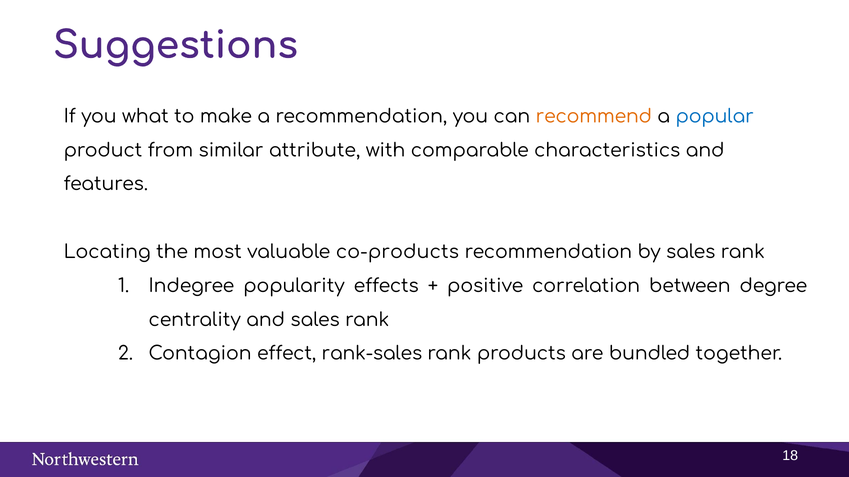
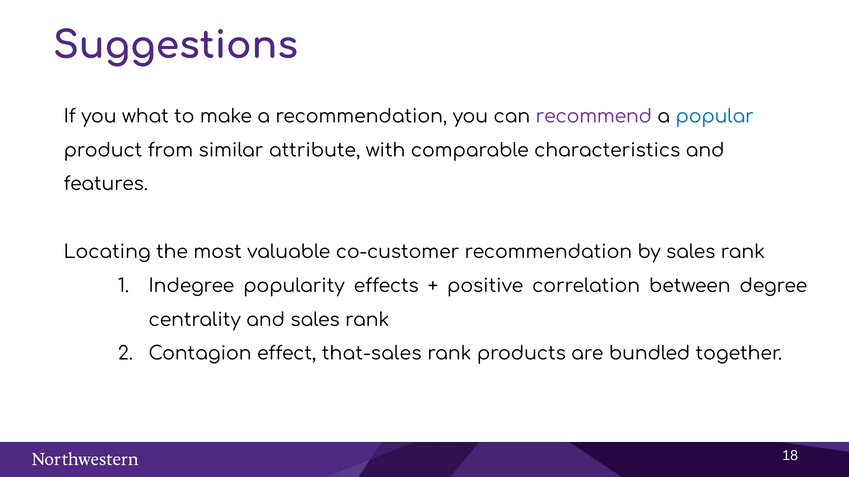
recommend colour: orange -> purple
co-products: co-products -> co-customer
rank-sales: rank-sales -> that-sales
